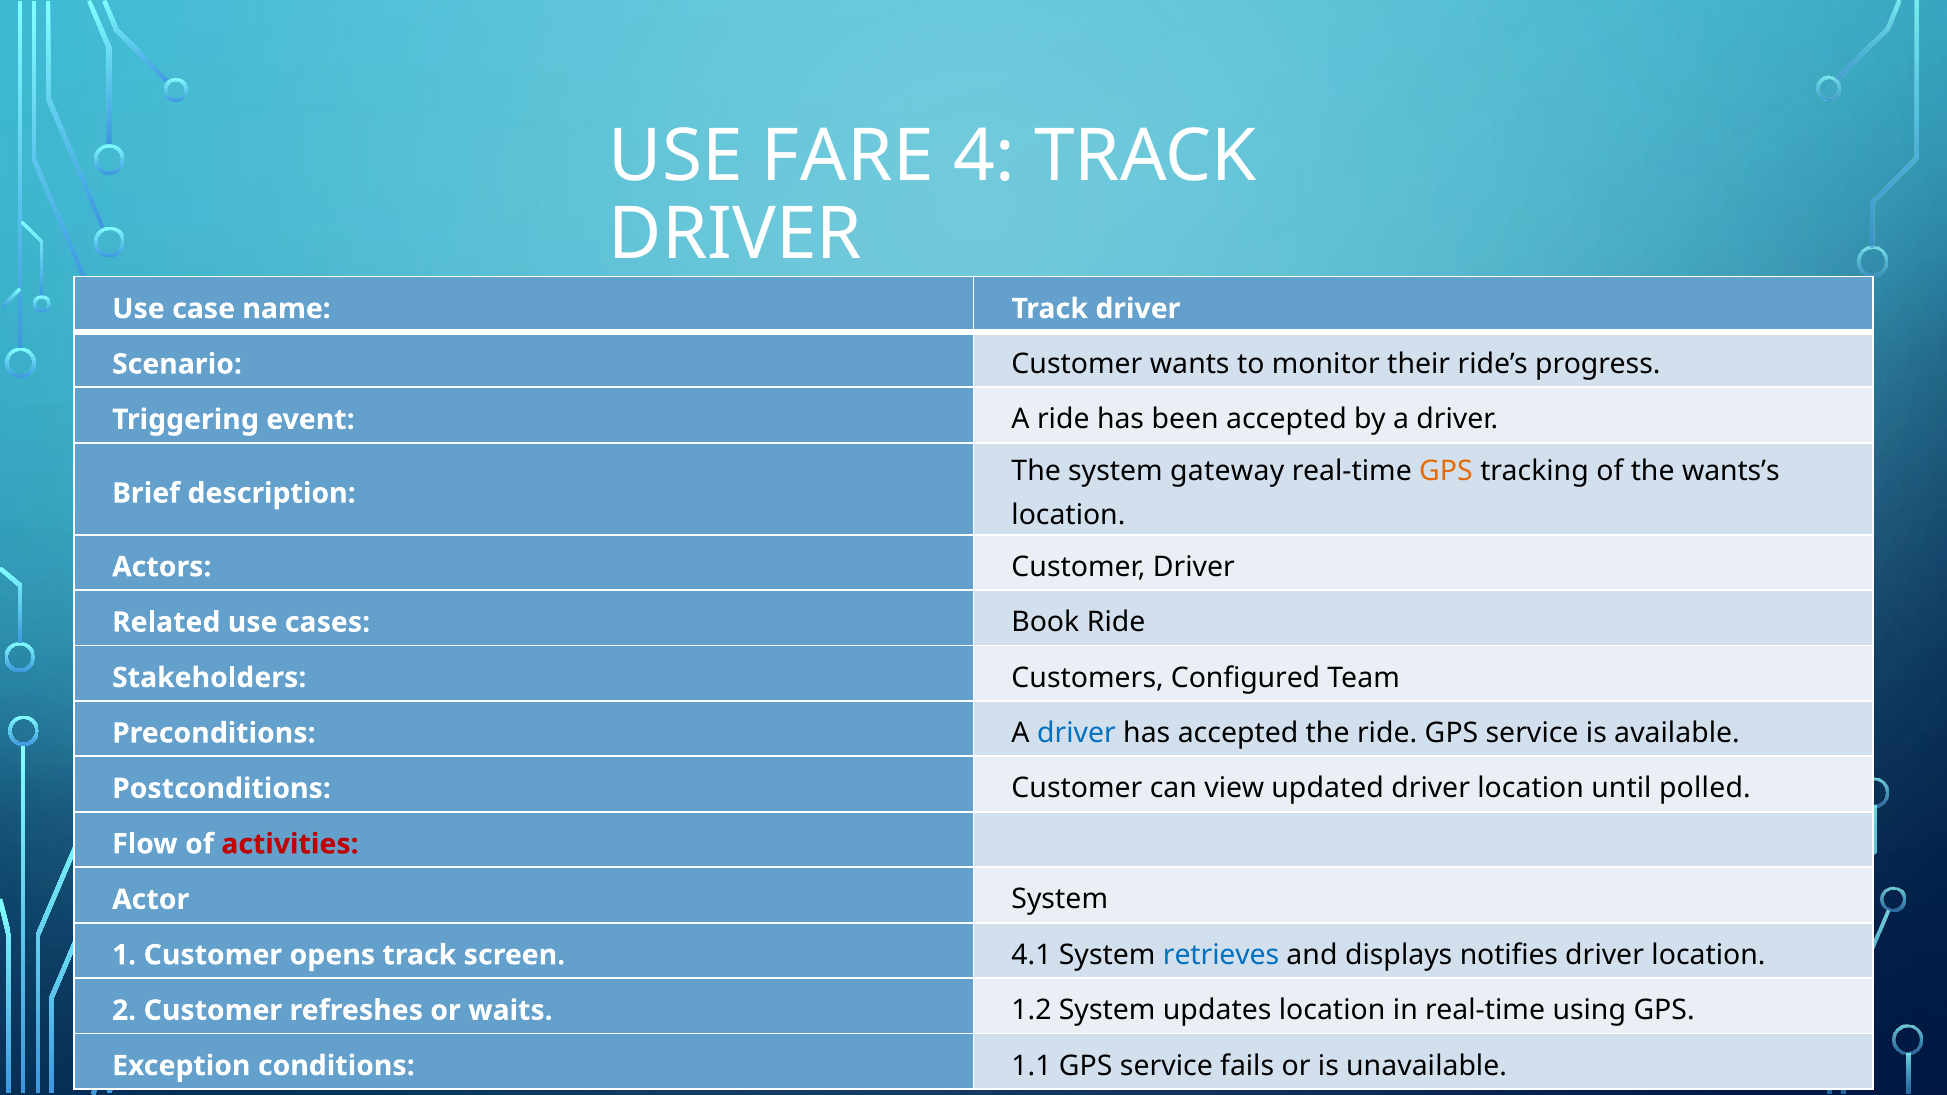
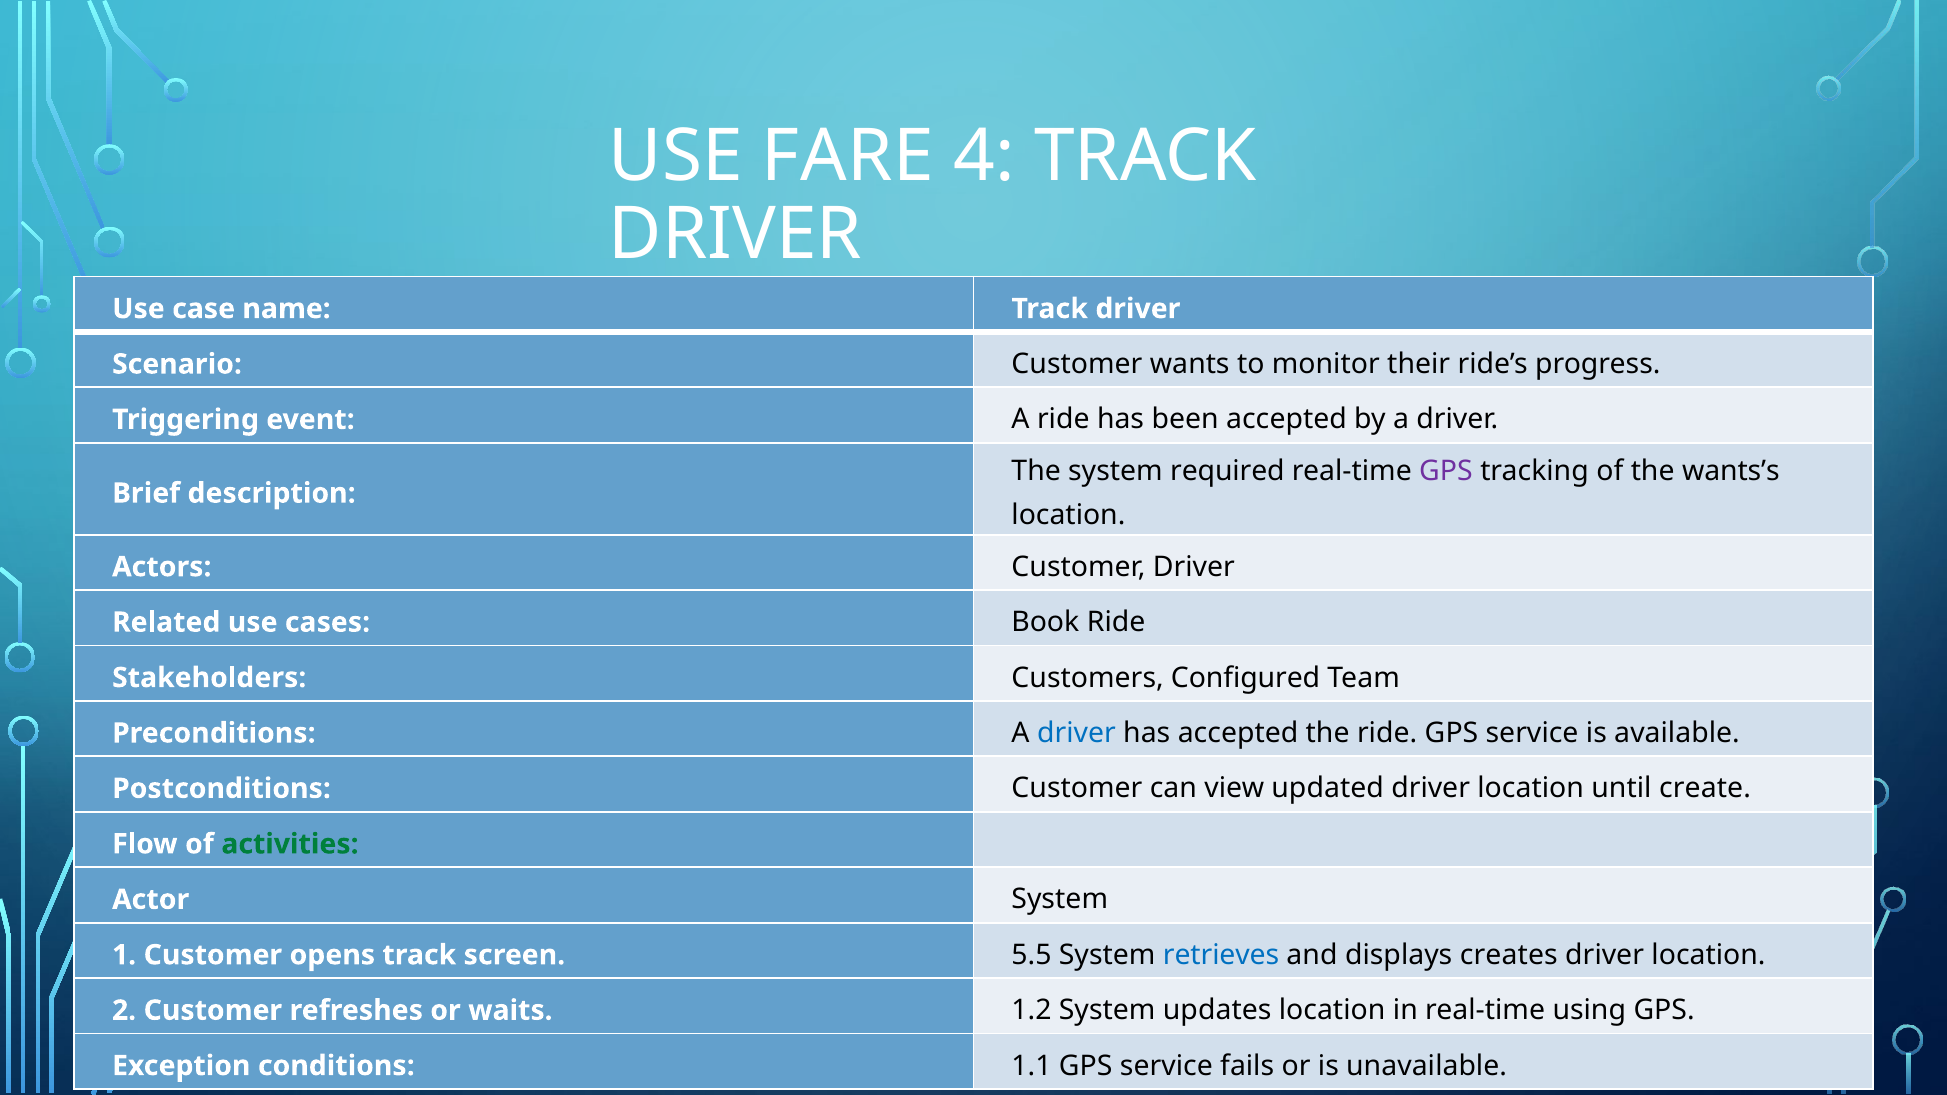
gateway: gateway -> required
GPS at (1446, 471) colour: orange -> purple
polled: polled -> create
activities colour: red -> green
4.1: 4.1 -> 5.5
notifies: notifies -> creates
